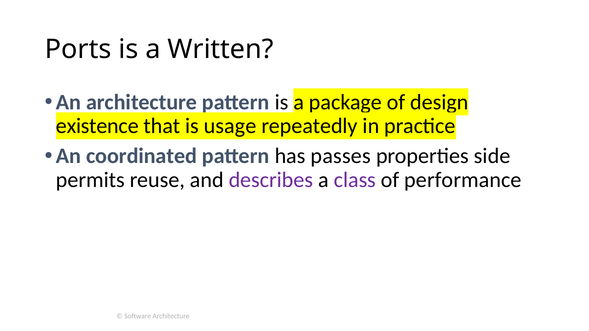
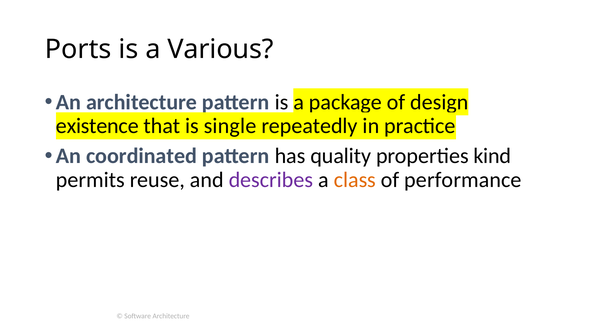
Written: Written -> Various
usage: usage -> single
passes: passes -> quality
side: side -> kind
class colour: purple -> orange
